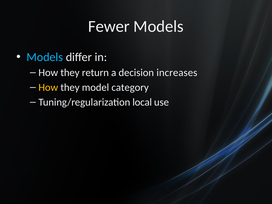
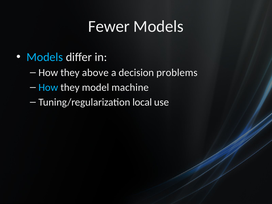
return: return -> above
increases: increases -> problems
How at (48, 87) colour: yellow -> light blue
category: category -> machine
